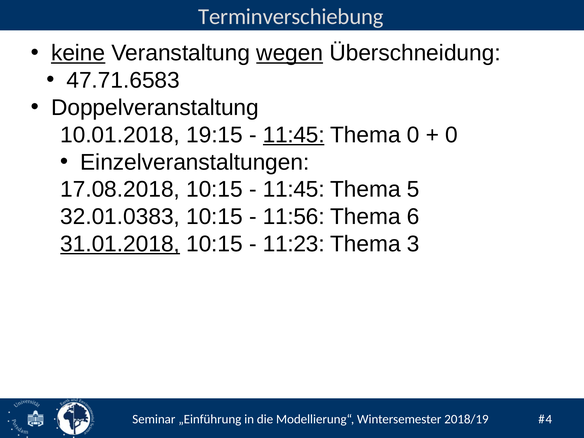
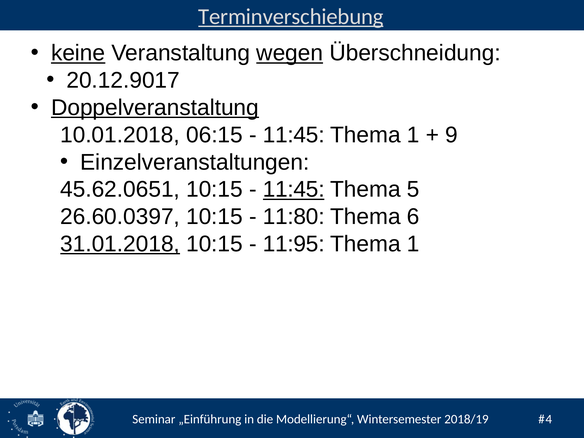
Terminverschiebung underline: none -> present
47.71.6583: 47.71.6583 -> 20.12.9017
Doppelveranstaltung underline: none -> present
19:15: 19:15 -> 06:15
11:45 at (294, 135) underline: present -> none
0 at (413, 135): 0 -> 1
0 at (452, 135): 0 -> 9
17.08.2018: 17.08.2018 -> 45.62.0651
11:45 at (294, 189) underline: none -> present
32.01.0383: 32.01.0383 -> 26.60.0397
11:56: 11:56 -> 11:80
11:23: 11:23 -> 11:95
3 at (413, 244): 3 -> 1
